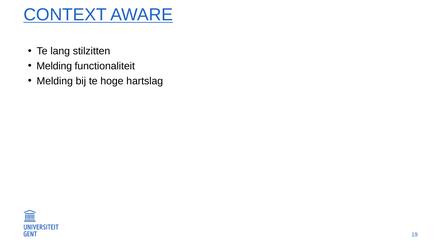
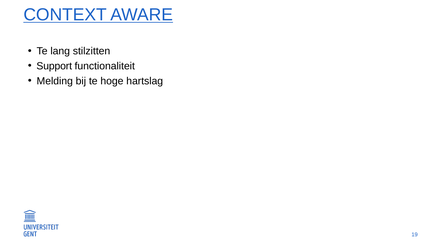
Melding at (54, 66): Melding -> Support
